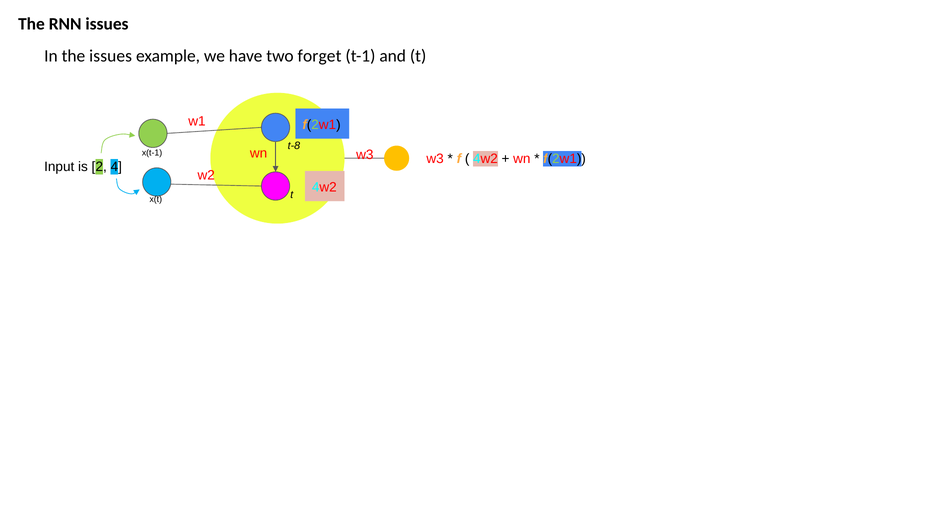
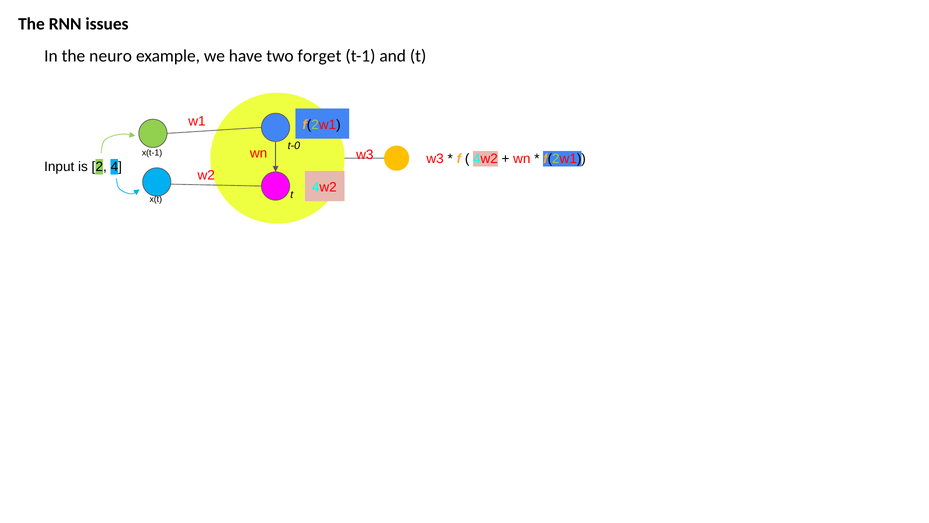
the issues: issues -> neuro
t-8: t-8 -> t-0
